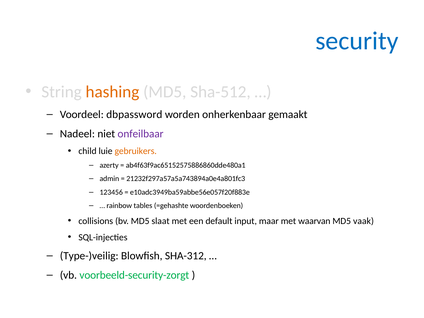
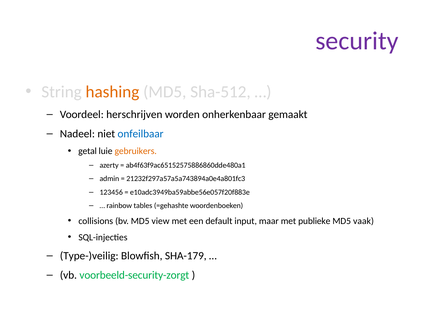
security colour: blue -> purple
dbpassword: dbpassword -> herschrijven
onfeilbaar colour: purple -> blue
child: child -> getal
slaat: slaat -> view
waarvan: waarvan -> publieke
SHA-312: SHA-312 -> SHA-179
